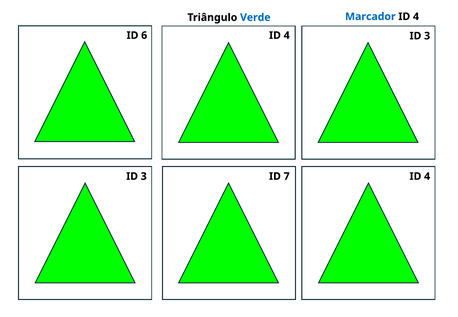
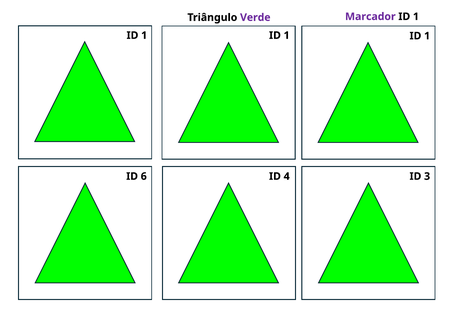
Marcador colour: blue -> purple
4 at (416, 17): 4 -> 1
Verde colour: blue -> purple
6 at (144, 35): 6 -> 1
4 at (287, 35): 4 -> 1
3 at (427, 36): 3 -> 1
3 at (144, 176): 3 -> 6
7: 7 -> 4
4 at (427, 176): 4 -> 3
